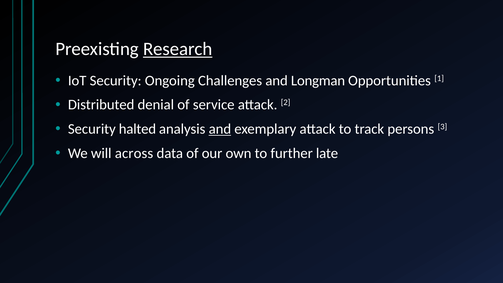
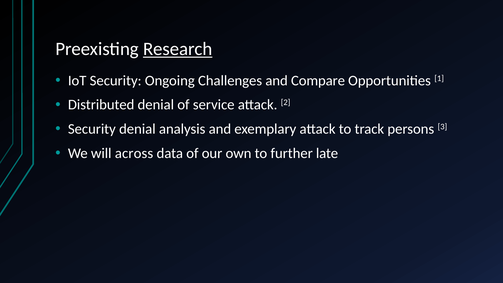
Longman: Longman -> Compare
Security halted: halted -> denial
and at (220, 129) underline: present -> none
